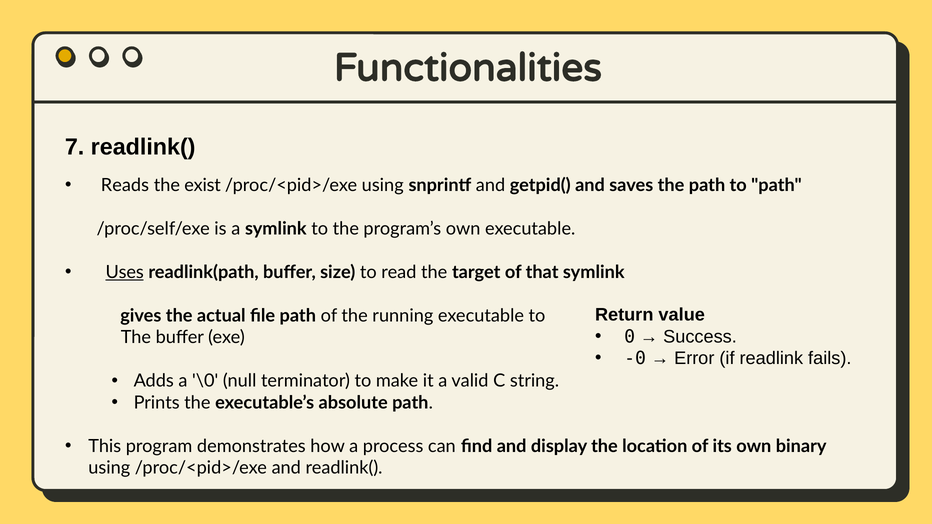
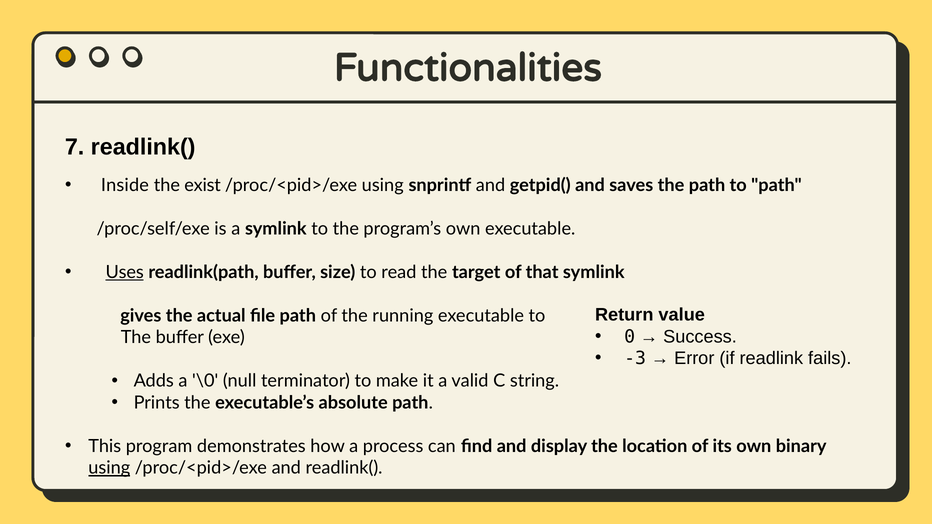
Reads: Reads -> Inside
-0: -0 -> -3
using at (109, 468) underline: none -> present
